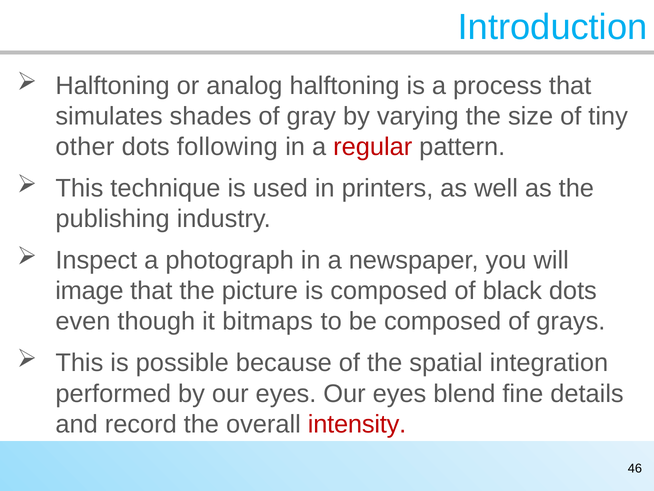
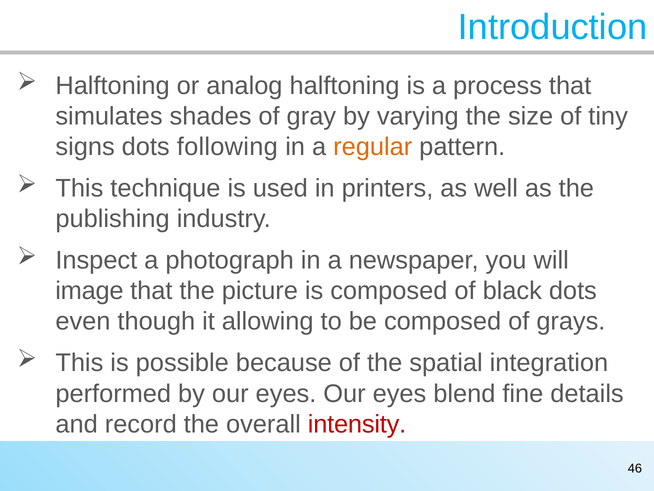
other: other -> signs
regular colour: red -> orange
bitmaps: bitmaps -> allowing
